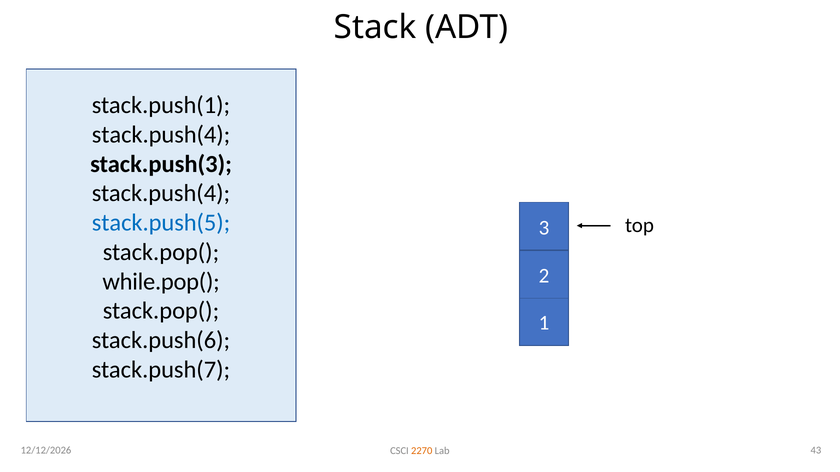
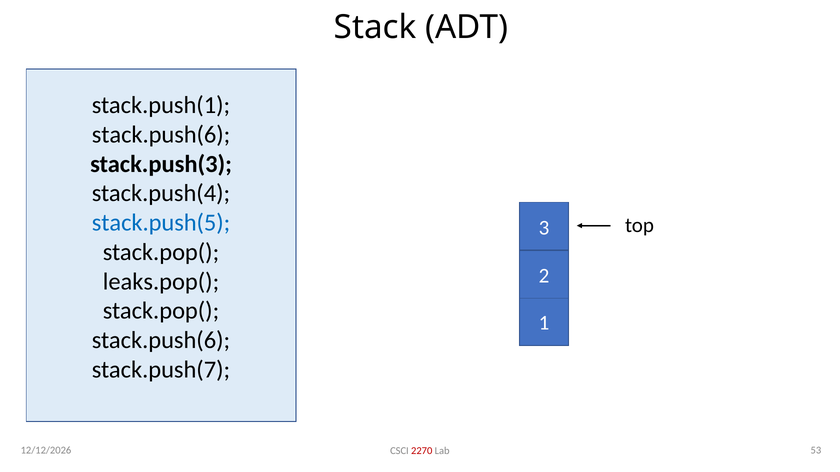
stack.push(4 at (161, 135): stack.push(4 -> stack.push(6
while.pop(: while.pop( -> leaks.pop(
2270 colour: orange -> red
43: 43 -> 53
